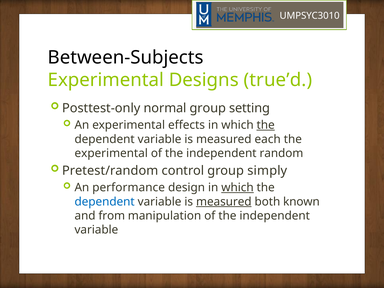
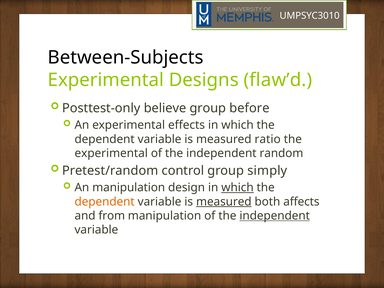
true’d: true’d -> flaw’d
normal: normal -> believe
setting: setting -> before
the at (266, 125) underline: present -> none
each: each -> ratio
An performance: performance -> manipulation
dependent at (105, 202) colour: blue -> orange
known: known -> affects
independent at (275, 216) underline: none -> present
